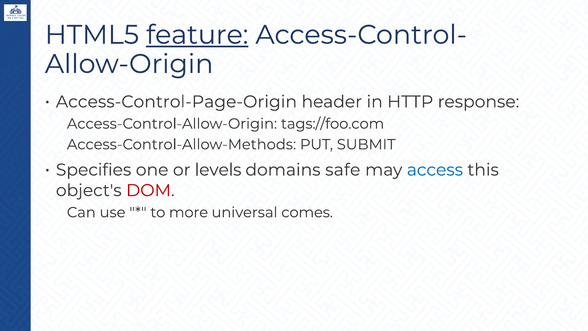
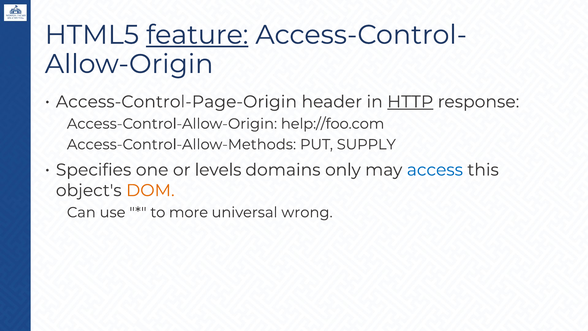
HTTP underline: none -> present
tags://foo.com: tags://foo.com -> help://foo.com
SUBMIT: SUBMIT -> SUPPLY
safe: safe -> only
DOM colour: red -> orange
comes: comes -> wrong
